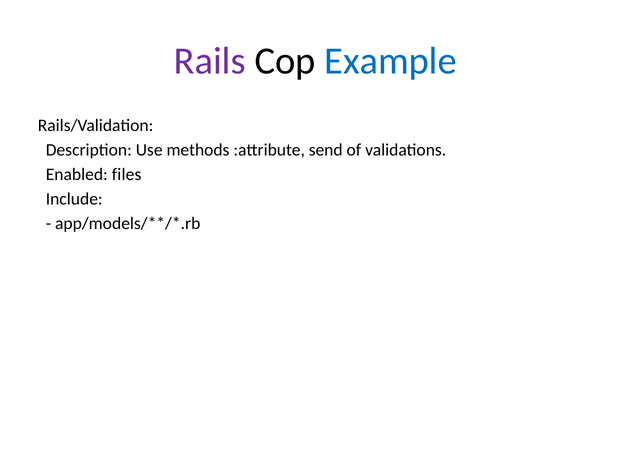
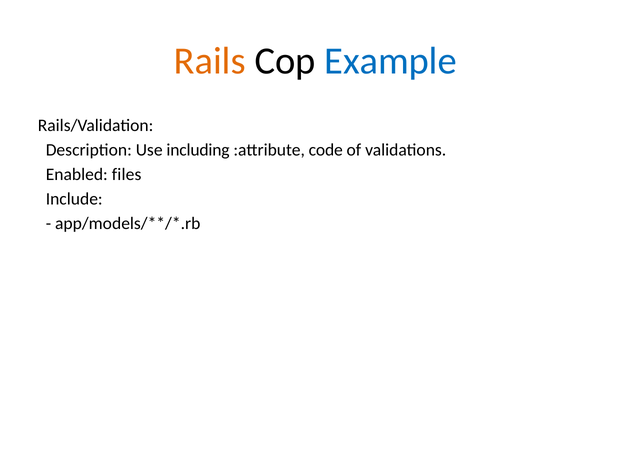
Rails colour: purple -> orange
methods: methods -> including
send: send -> code
